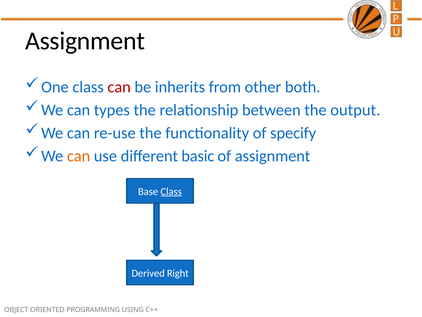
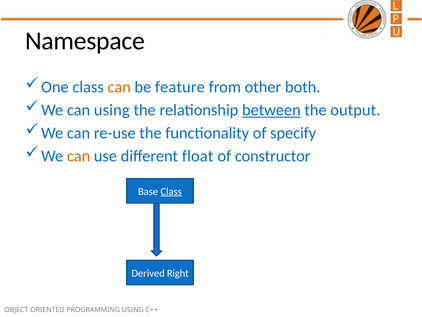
Assignment at (85, 41): Assignment -> Namespace
can at (119, 87) colour: red -> orange
inherits: inherits -> feature
can types: types -> using
between underline: none -> present
basic: basic -> float
of assignment: assignment -> constructor
